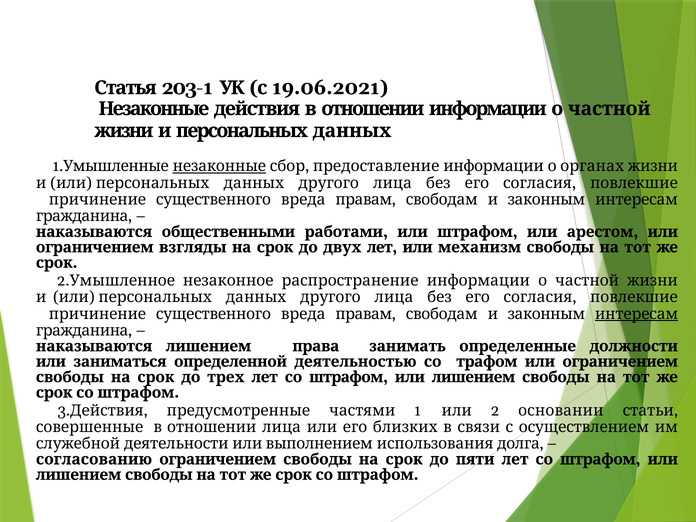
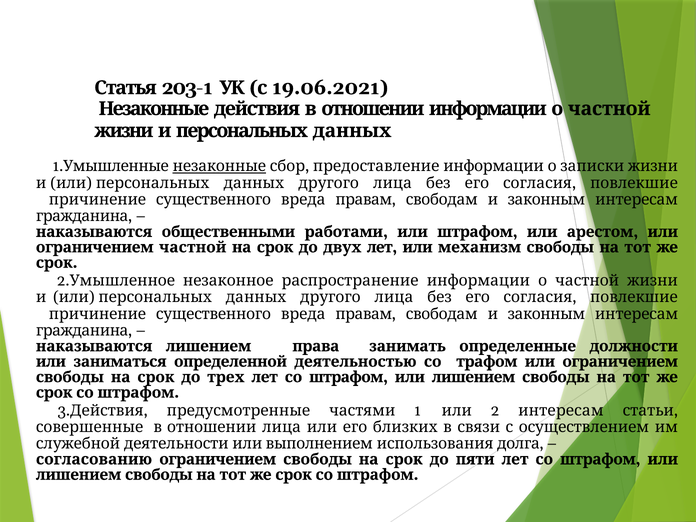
органах: органах -> записки
ограничением взгляды: взгляды -> частной
интересам at (637, 314) underline: present -> none
2 основании: основании -> интересам
